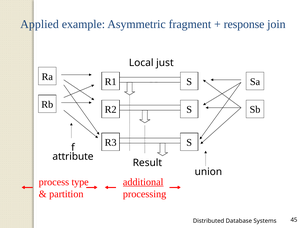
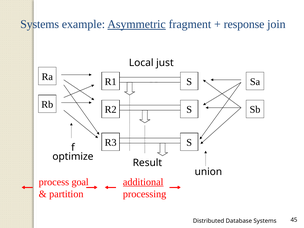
Applied at (40, 24): Applied -> Systems
Asymmetric underline: none -> present
attribute: attribute -> optimize
type: type -> goal
